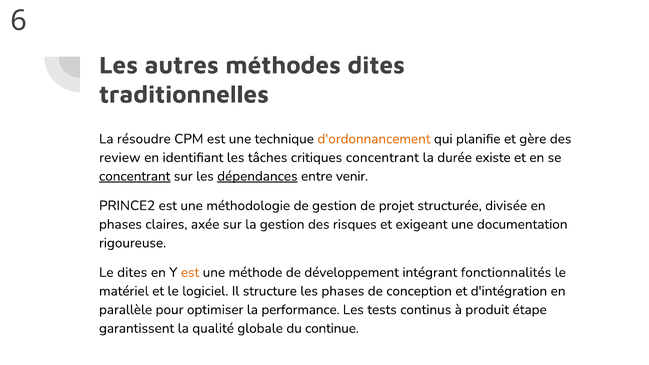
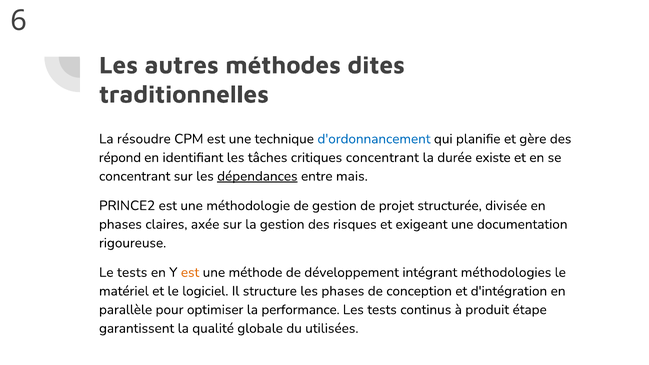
d'ordonnancement colour: orange -> blue
review: review -> répond
concentrant at (135, 176) underline: present -> none
venir: venir -> mais
Le dites: dites -> tests
fonctionnalités: fonctionnalités -> méthodologies
continue: continue -> utilisées
